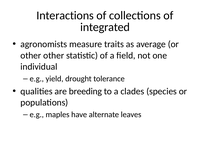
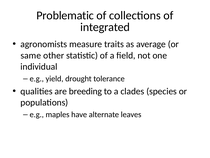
Interactions: Interactions -> Problematic
other at (31, 55): other -> same
